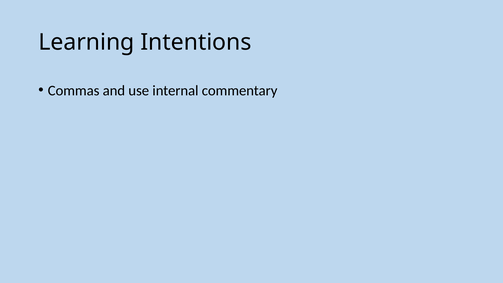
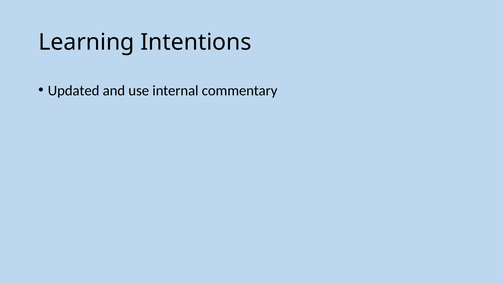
Commas: Commas -> Updated
